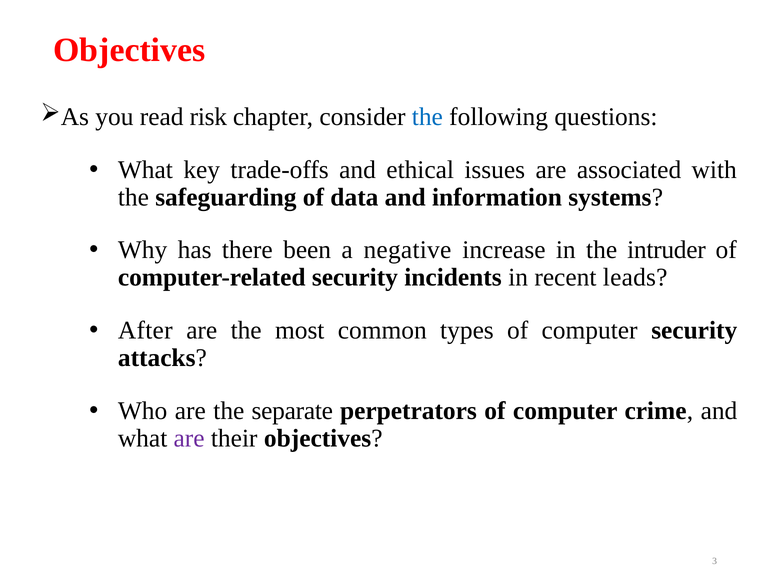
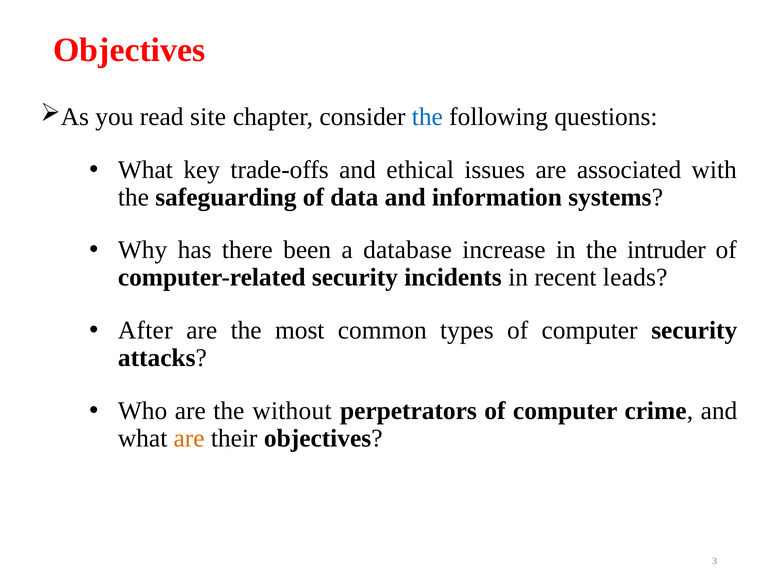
risk: risk -> site
negative: negative -> database
separate: separate -> without
are at (189, 438) colour: purple -> orange
